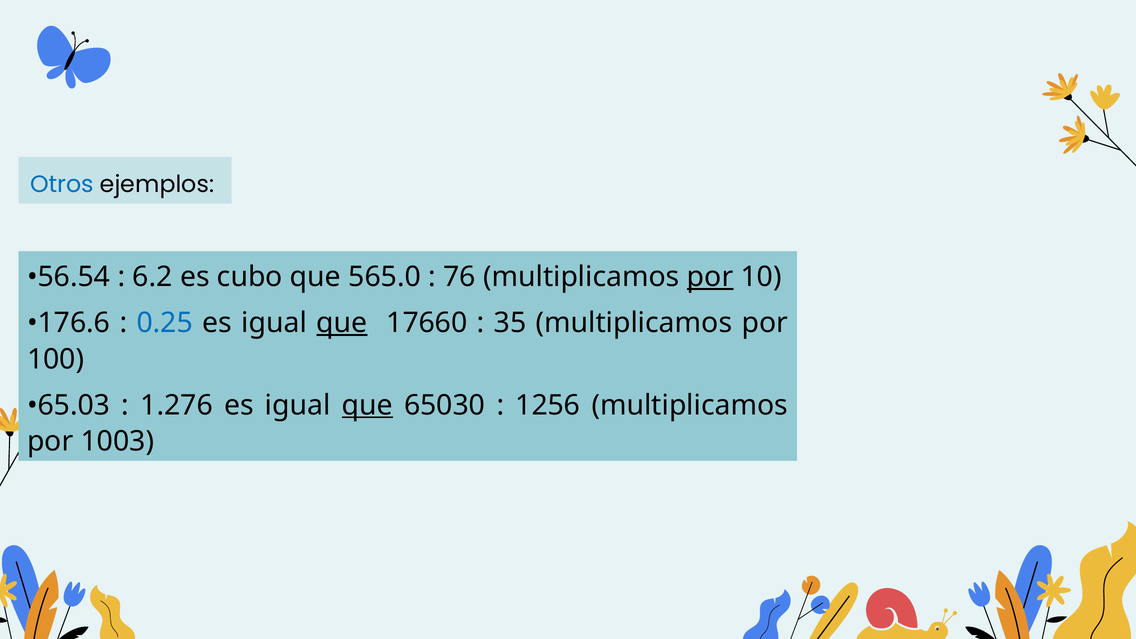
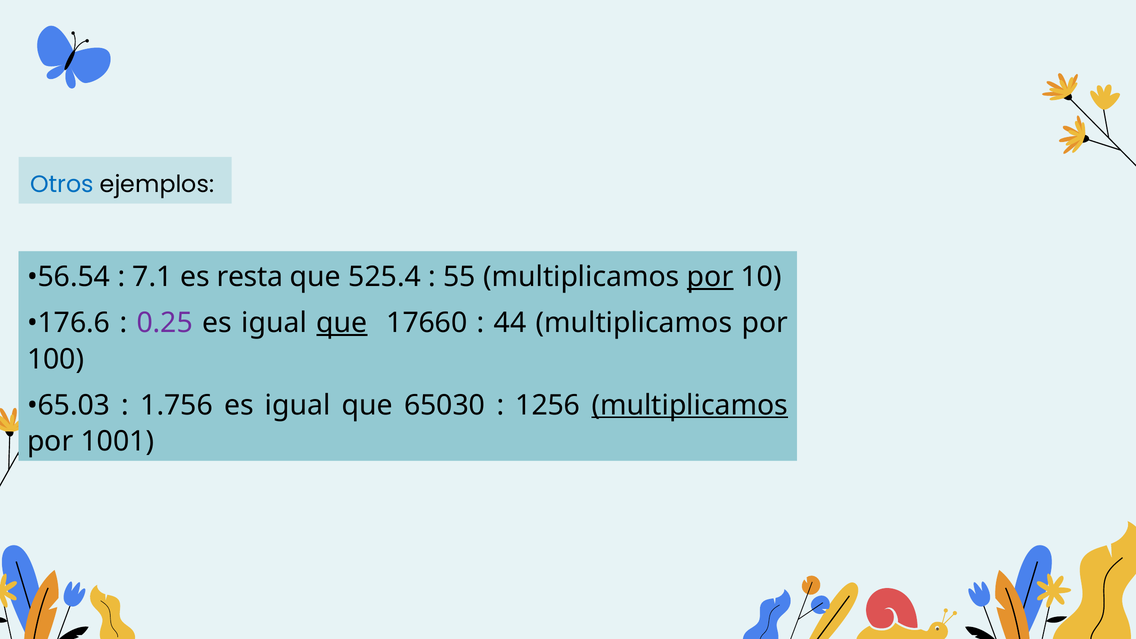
6.2: 6.2 -> 7.1
cubo: cubo -> resta
565.0: 565.0 -> 525.4
76: 76 -> 55
0.25 colour: blue -> purple
35: 35 -> 44
1.276: 1.276 -> 1.756
que at (367, 405) underline: present -> none
multiplicamos at (690, 405) underline: none -> present
1003: 1003 -> 1001
